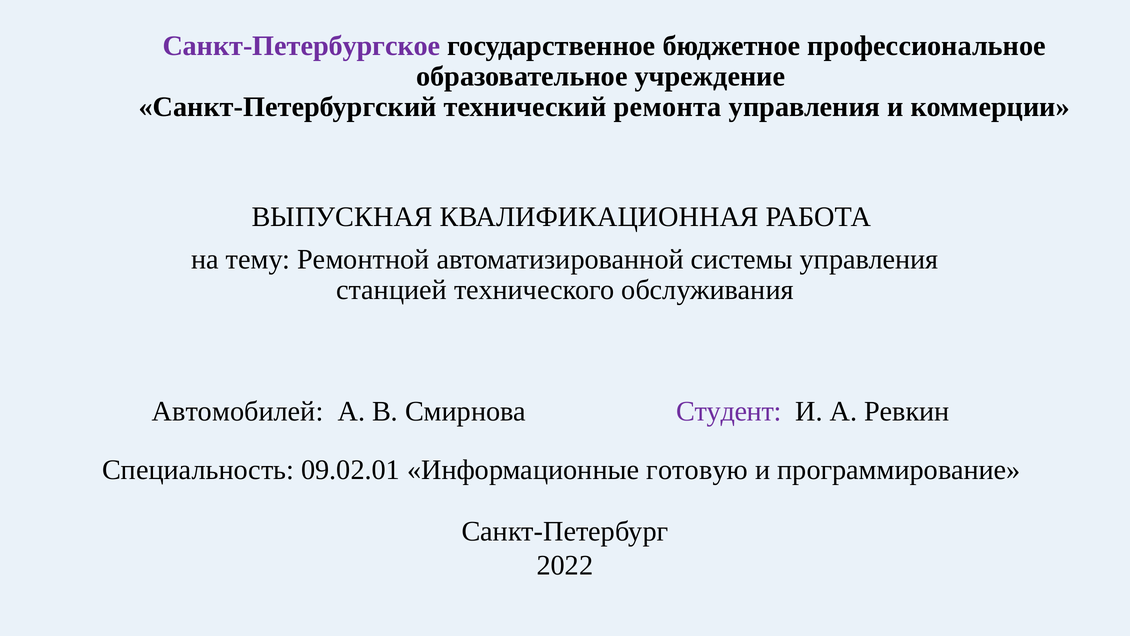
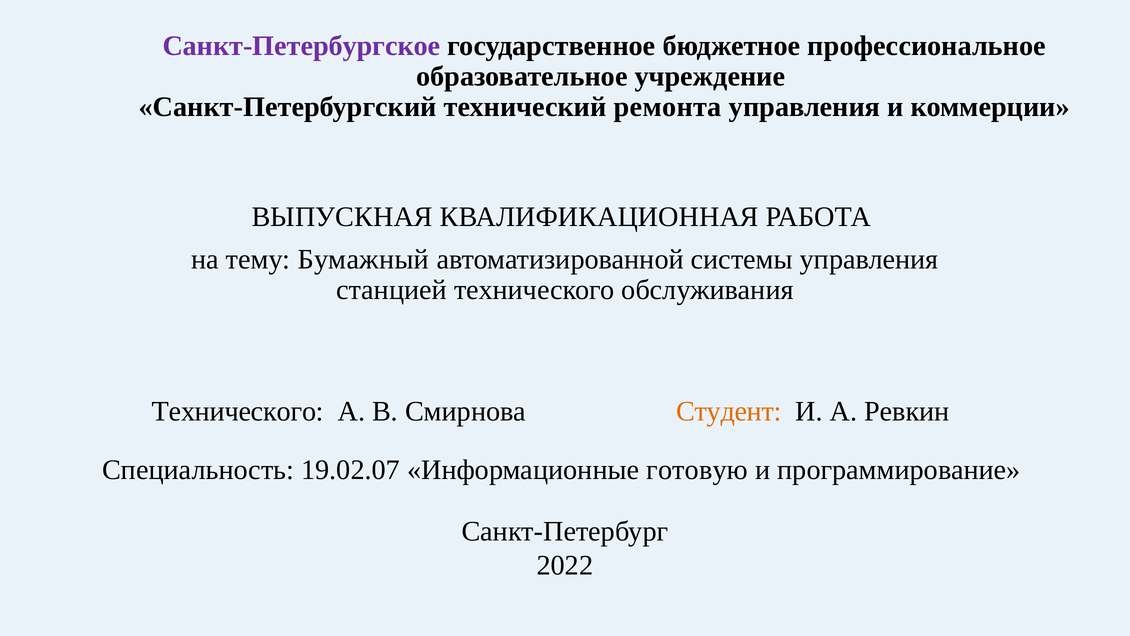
Ремонтной: Ремонтной -> Бумажный
Автомобилей at (238, 411): Автомобилей -> Технического
Студент colour: purple -> orange
09.02.01: 09.02.01 -> 19.02.07
